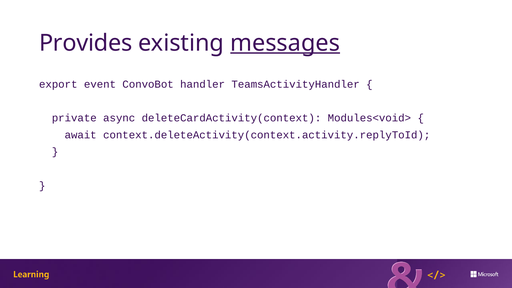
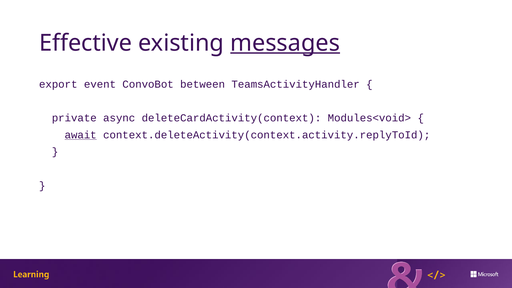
Provides: Provides -> Effective
handler: handler -> between
await underline: none -> present
